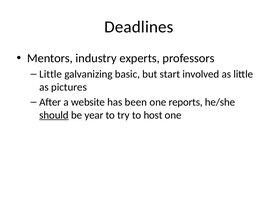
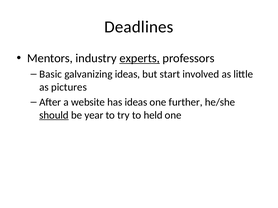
experts underline: none -> present
Little at (51, 74): Little -> Basic
galvanizing basic: basic -> ideas
has been: been -> ideas
reports: reports -> further
host: host -> held
